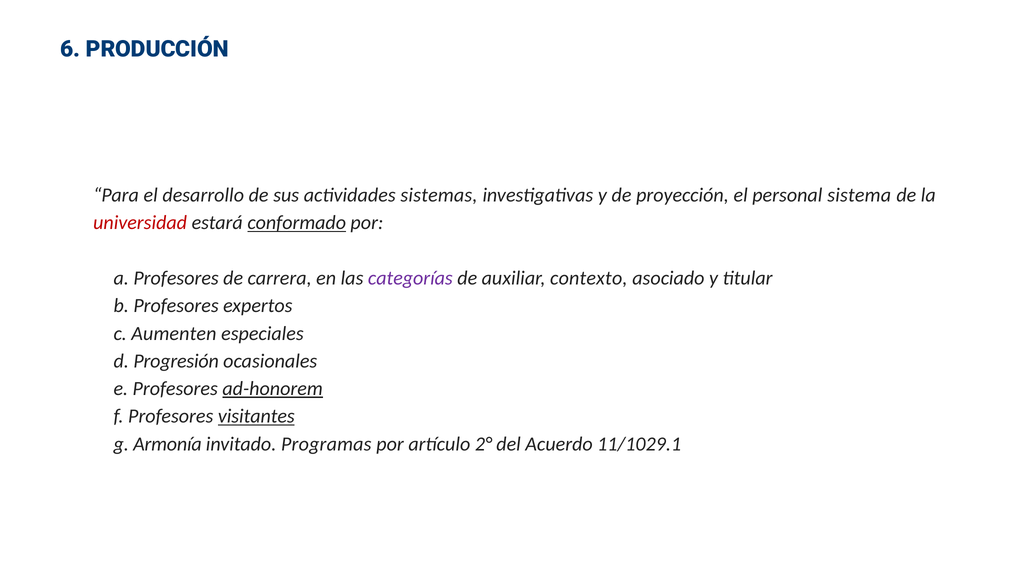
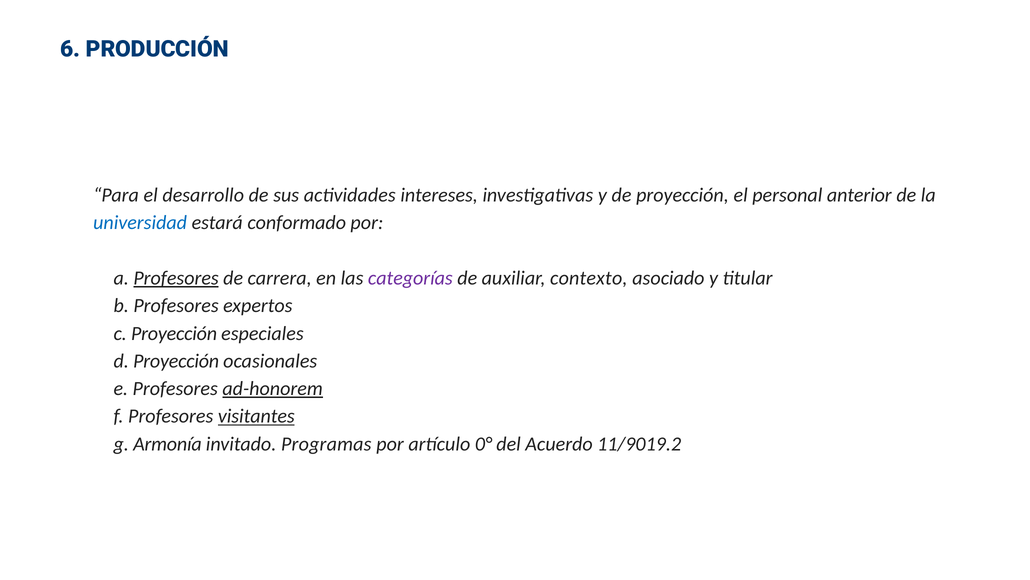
sistemas: sistemas -> intereses
sistema: sistema -> anterior
universidad colour: red -> blue
conformado underline: present -> none
Profesores at (176, 278) underline: none -> present
c Aumenten: Aumenten -> Proyección
d Progresión: Progresión -> Proyección
2°: 2° -> 0°
11/1029.1: 11/1029.1 -> 11/9019.2
